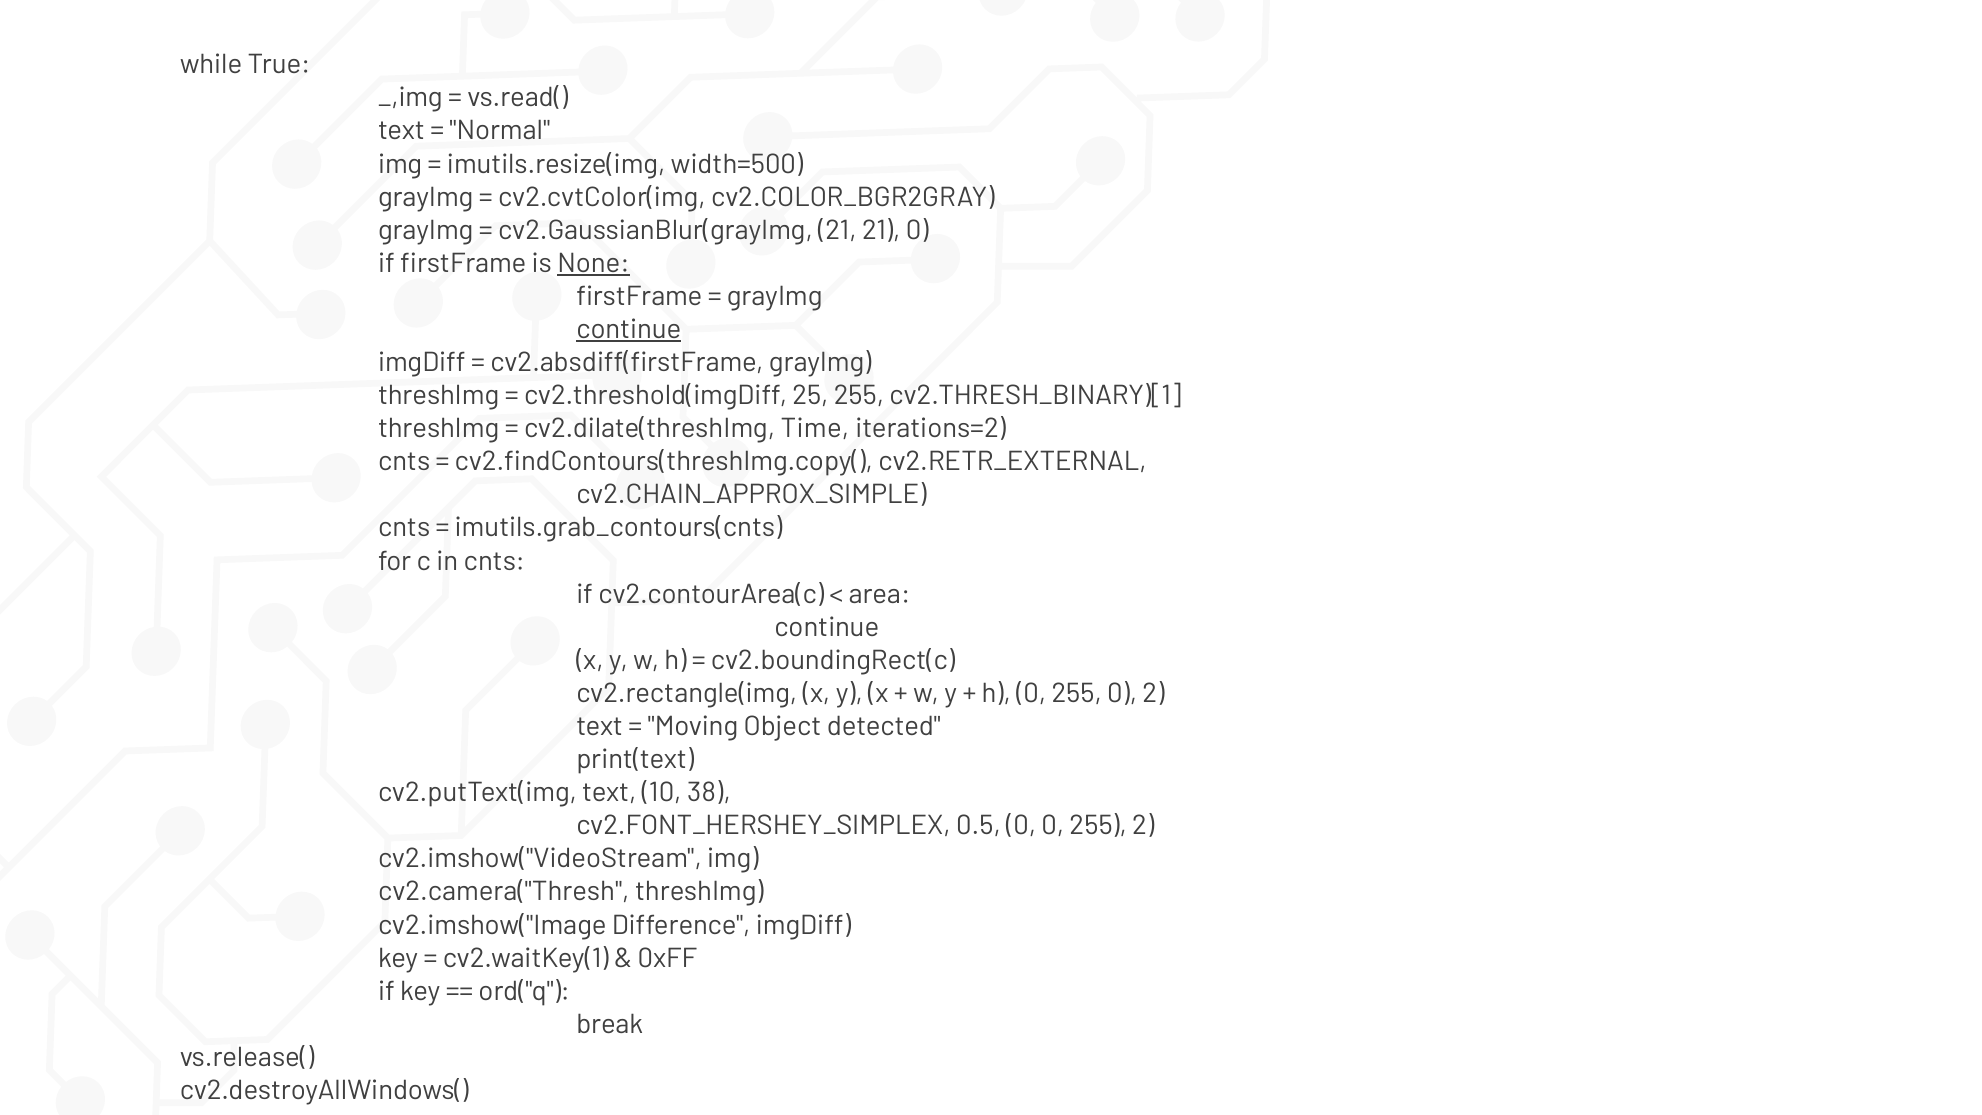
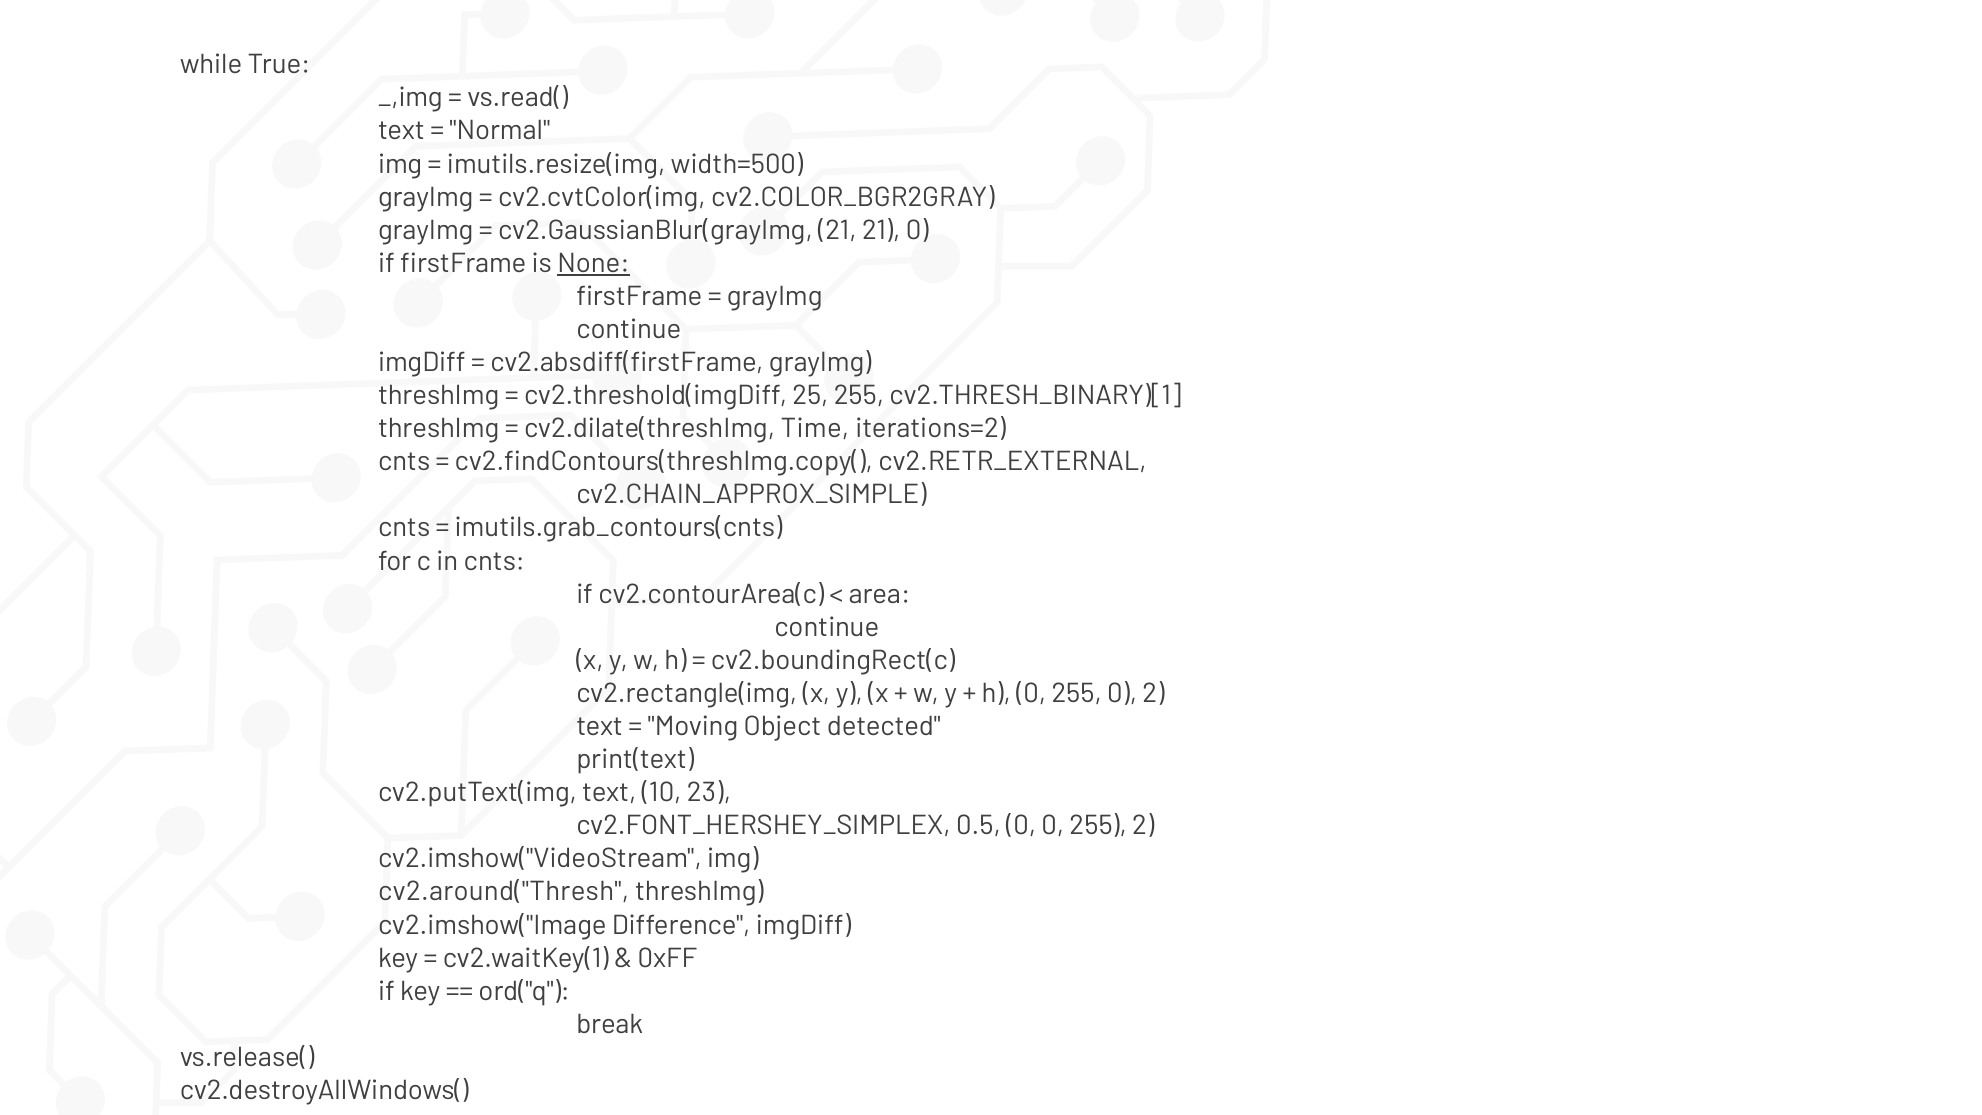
continue at (629, 329) underline: present -> none
38: 38 -> 23
cv2.camera("Thresh: cv2.camera("Thresh -> cv2.around("Thresh
